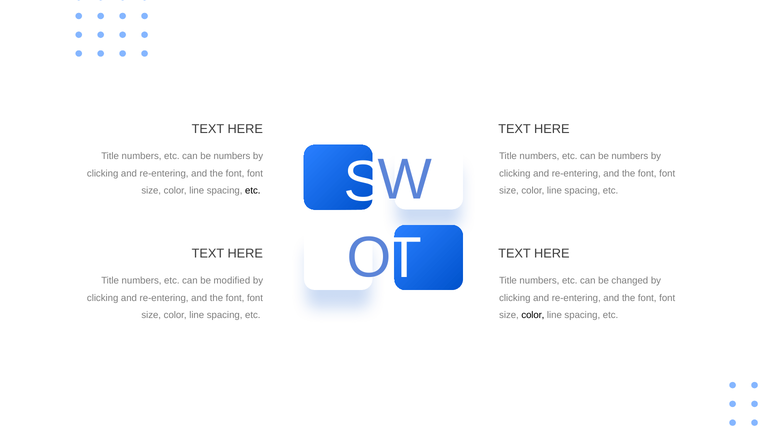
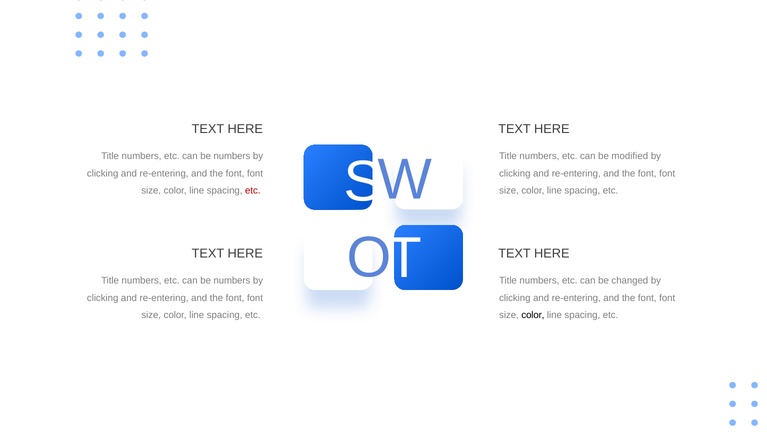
numbers at (630, 156): numbers -> modified
etc at (253, 190) colour: black -> red
modified at (232, 280): modified -> numbers
